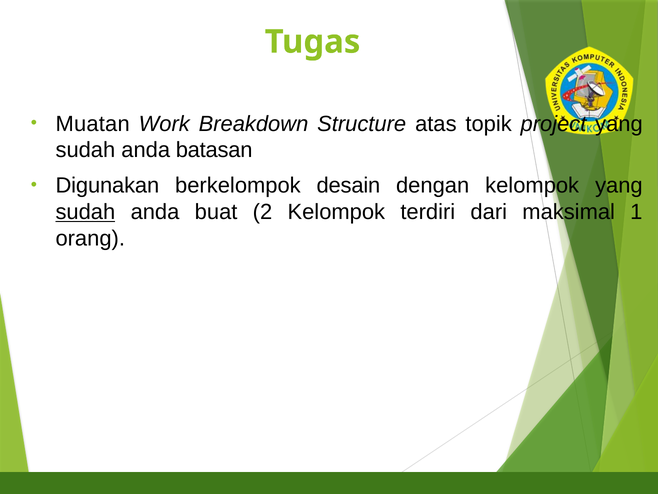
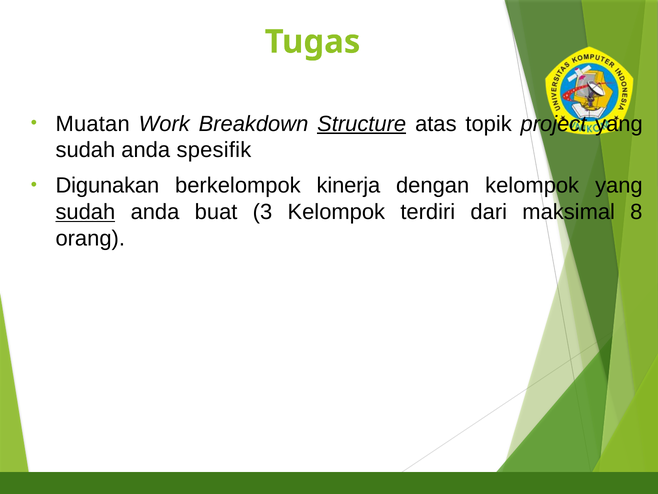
Structure underline: none -> present
batasan: batasan -> spesifik
desain: desain -> kinerja
2: 2 -> 3
1: 1 -> 8
